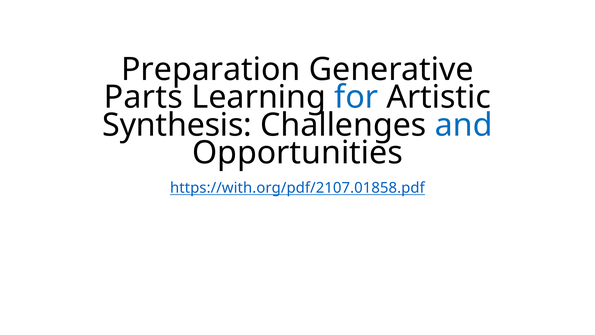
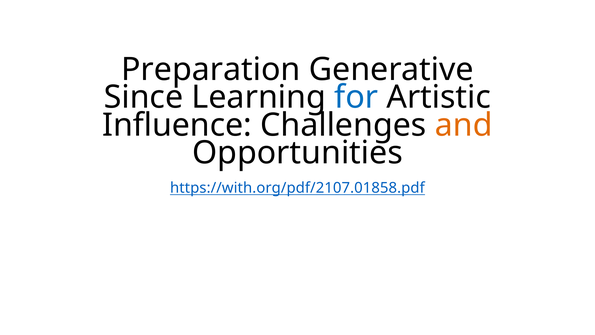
Parts: Parts -> Since
Synthesis: Synthesis -> Influence
and colour: blue -> orange
